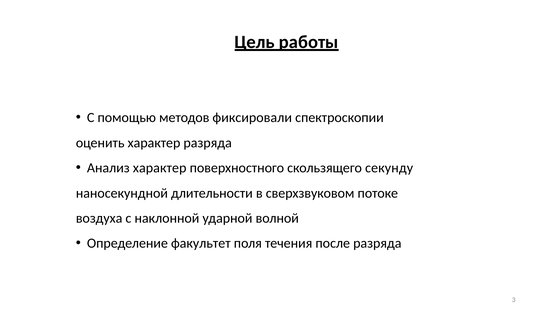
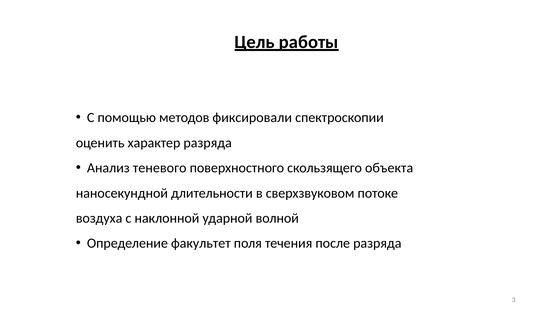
Анализ характер: характер -> теневого
секунду: секунду -> объекта
